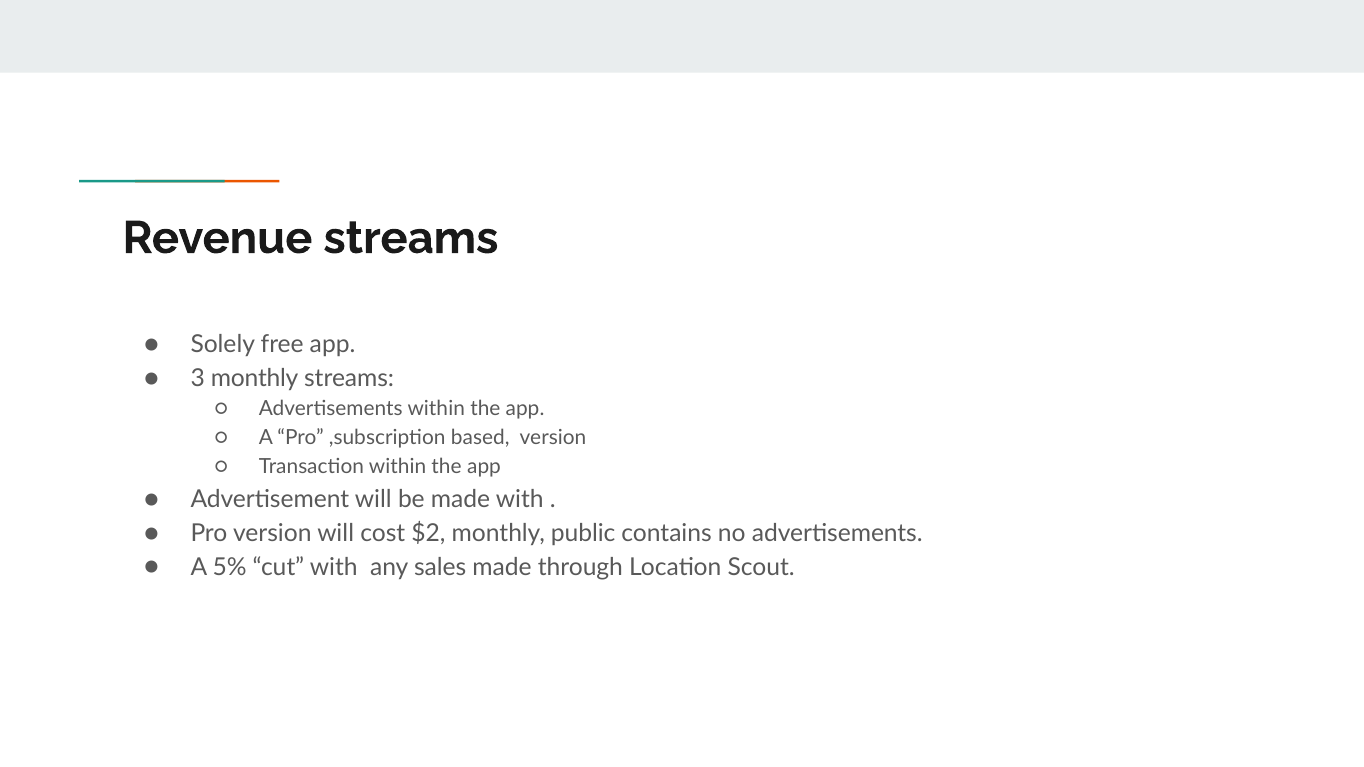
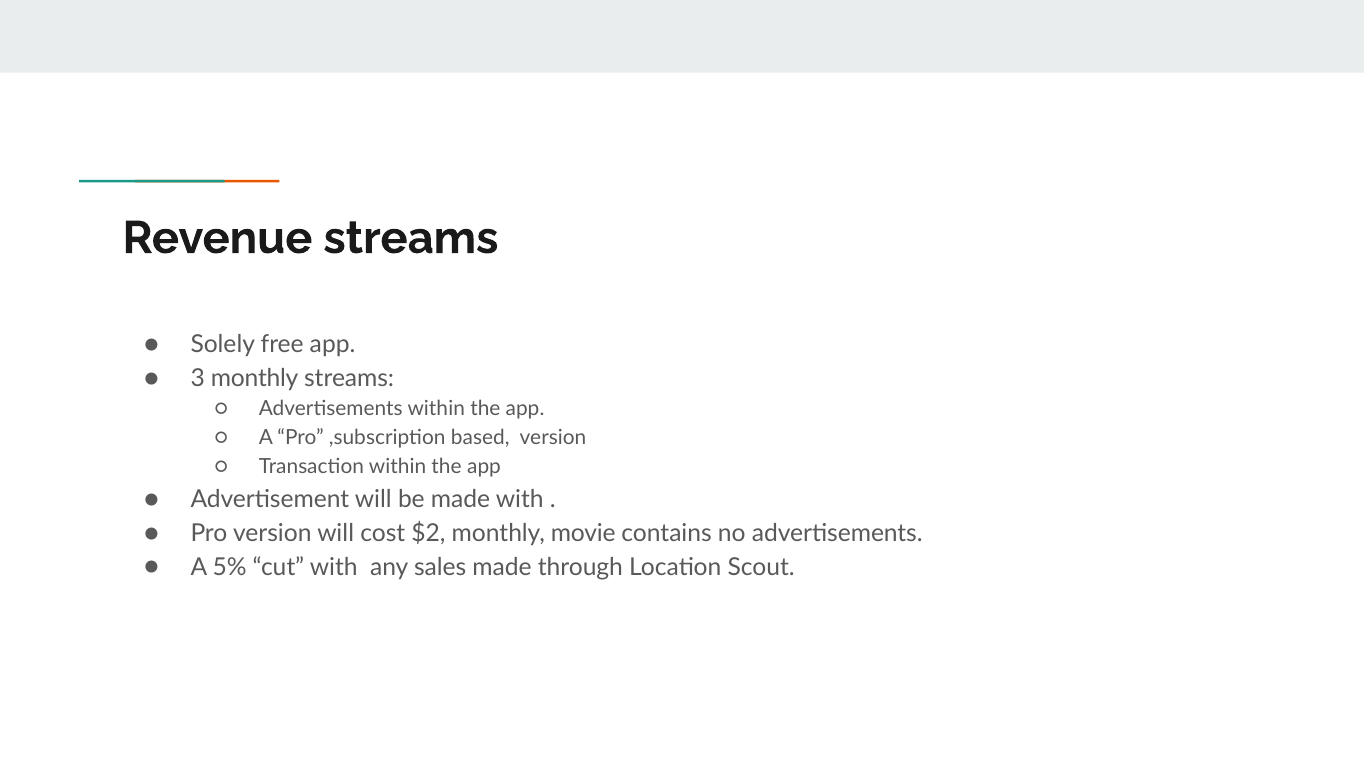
public: public -> movie
